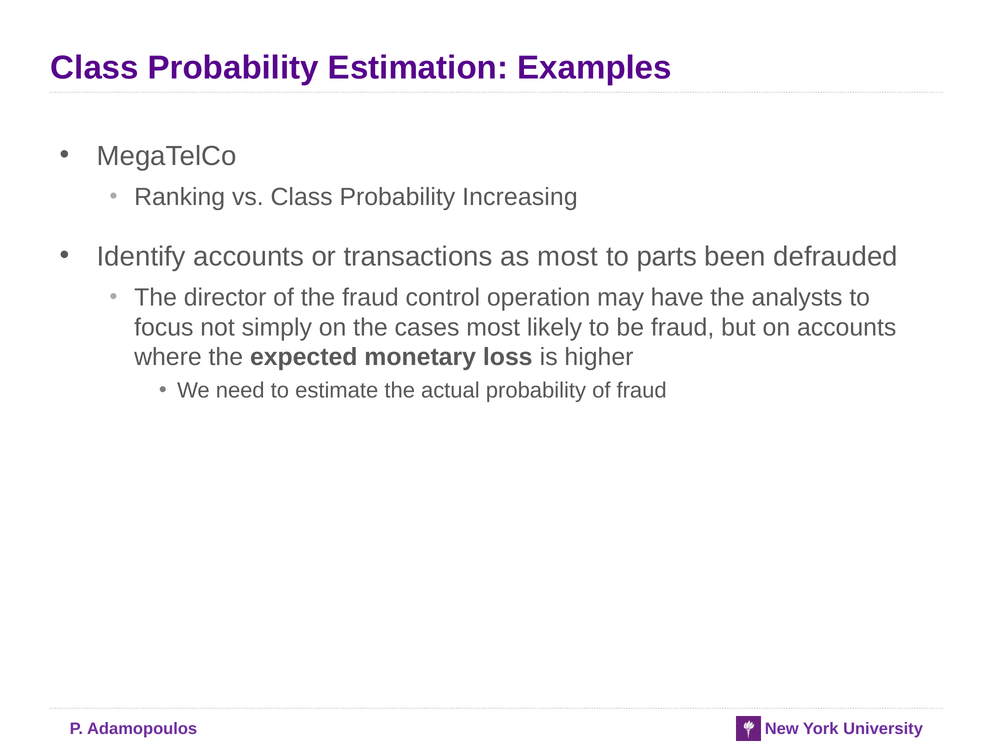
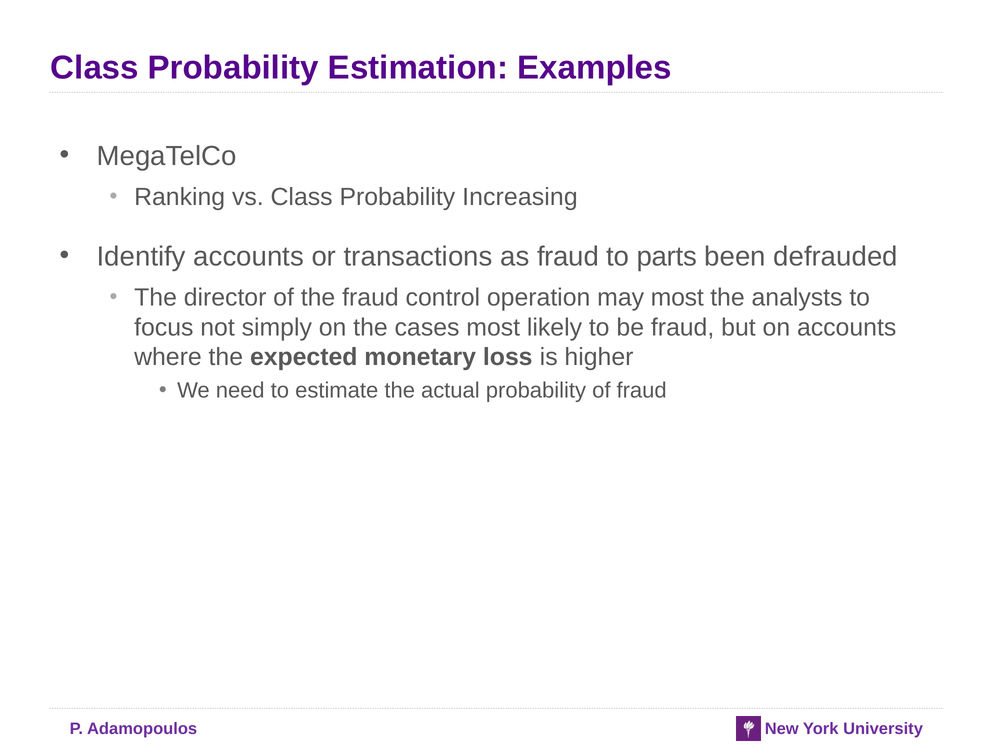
as most: most -> fraud
may have: have -> most
